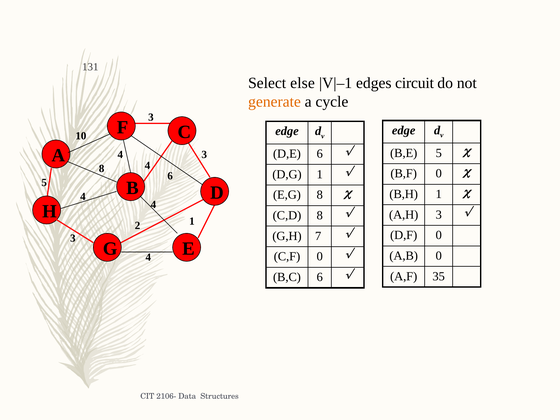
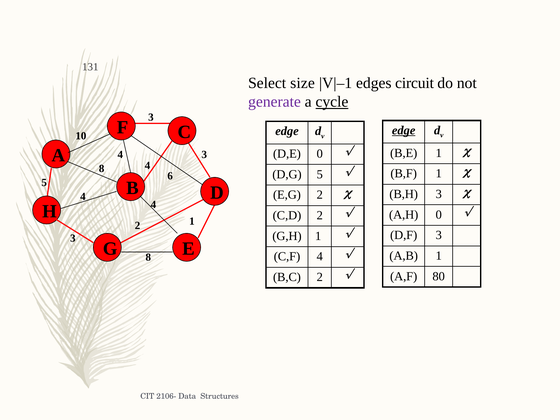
else: else -> size
generate colour: orange -> purple
cycle underline: none -> present
edge at (404, 130) underline: none -> present
B,E 5: 5 -> 1
D,E 6: 6 -> 0
B,F 0: 0 -> 1
D,G 1: 1 -> 5
B,H 1: 1 -> 3
E,G 8: 8 -> 2
A,H 3: 3 -> 0
C,D 8: 8 -> 2
D,F 0: 0 -> 3
G,H 7: 7 -> 1
G 4: 4 -> 8
A,B 0: 0 -> 1
C,F 0: 0 -> 4
35: 35 -> 80
B,C 6: 6 -> 2
